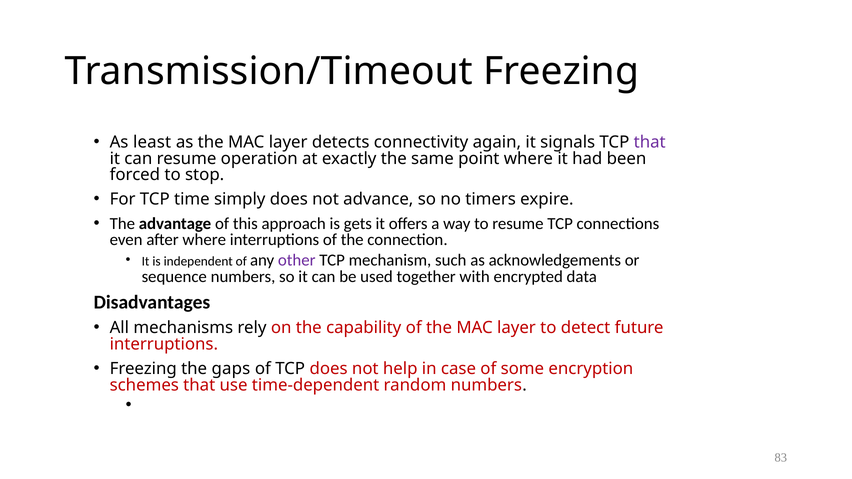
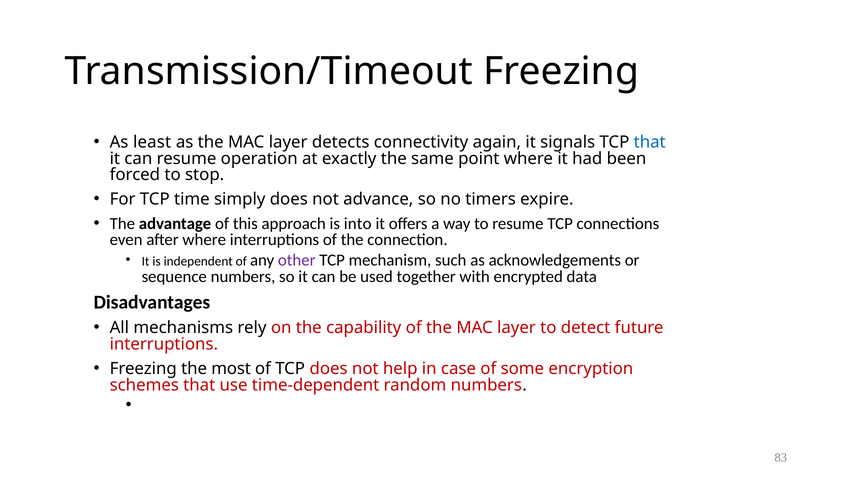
that at (650, 142) colour: purple -> blue
gets: gets -> into
gaps: gaps -> most
